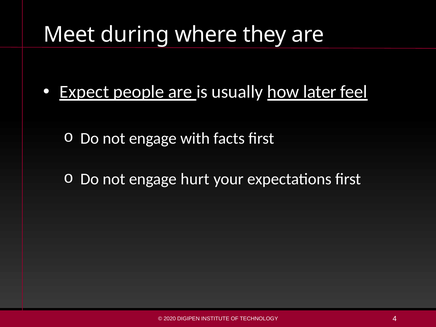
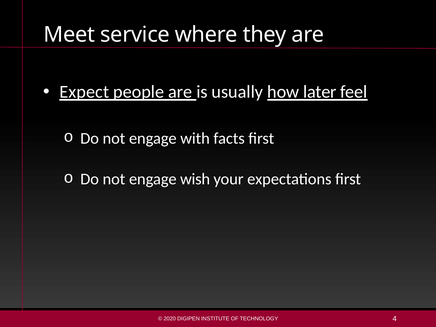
during: during -> service
hurt: hurt -> wish
